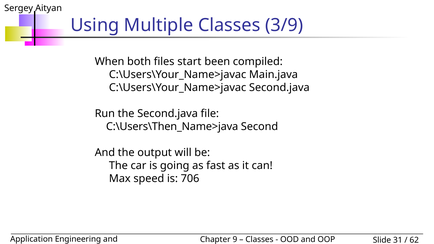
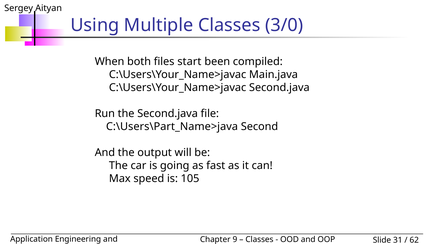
3/9: 3/9 -> 3/0
C:\Users\Then_Name>java: C:\Users\Then_Name>java -> C:\Users\Part_Name>java
706: 706 -> 105
